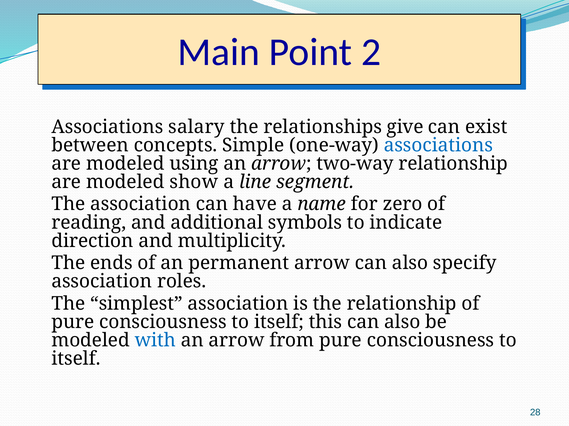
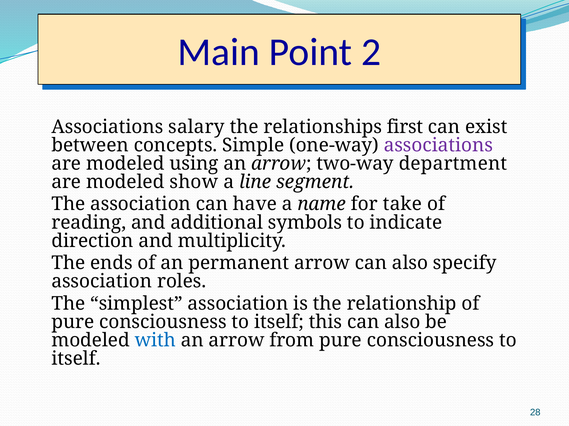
give: give -> first
associations at (438, 145) colour: blue -> purple
two-way relationship: relationship -> department
zero: zero -> take
